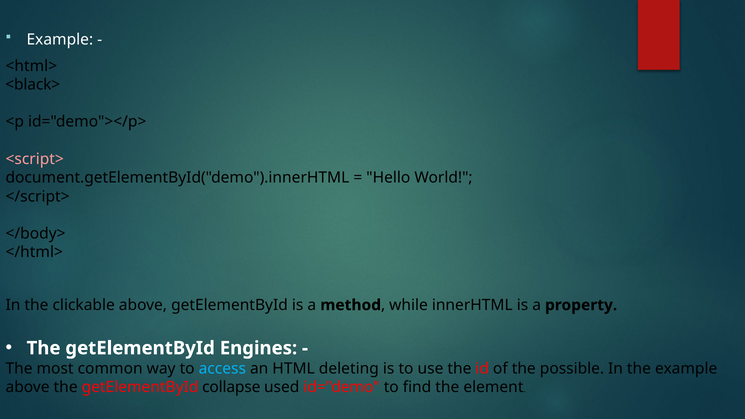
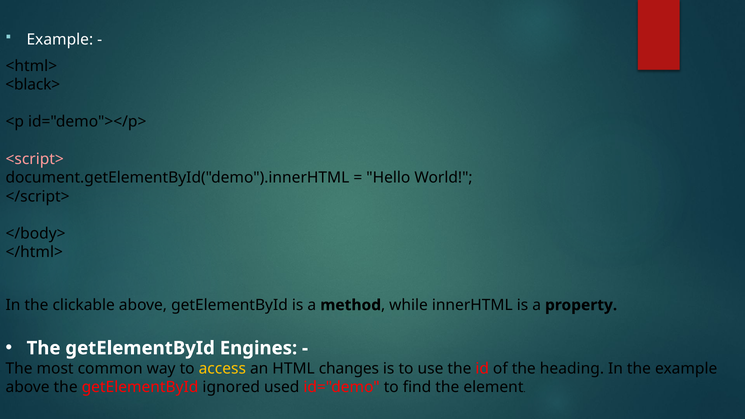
access colour: light blue -> yellow
deleting: deleting -> changes
possible: possible -> heading
collapse: collapse -> ignored
